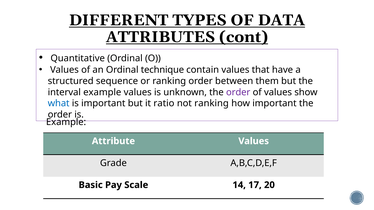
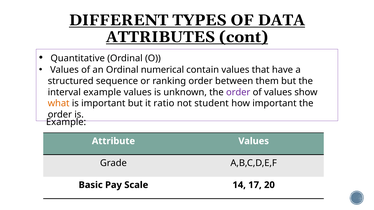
technique: technique -> numerical
what colour: blue -> orange
not ranking: ranking -> student
